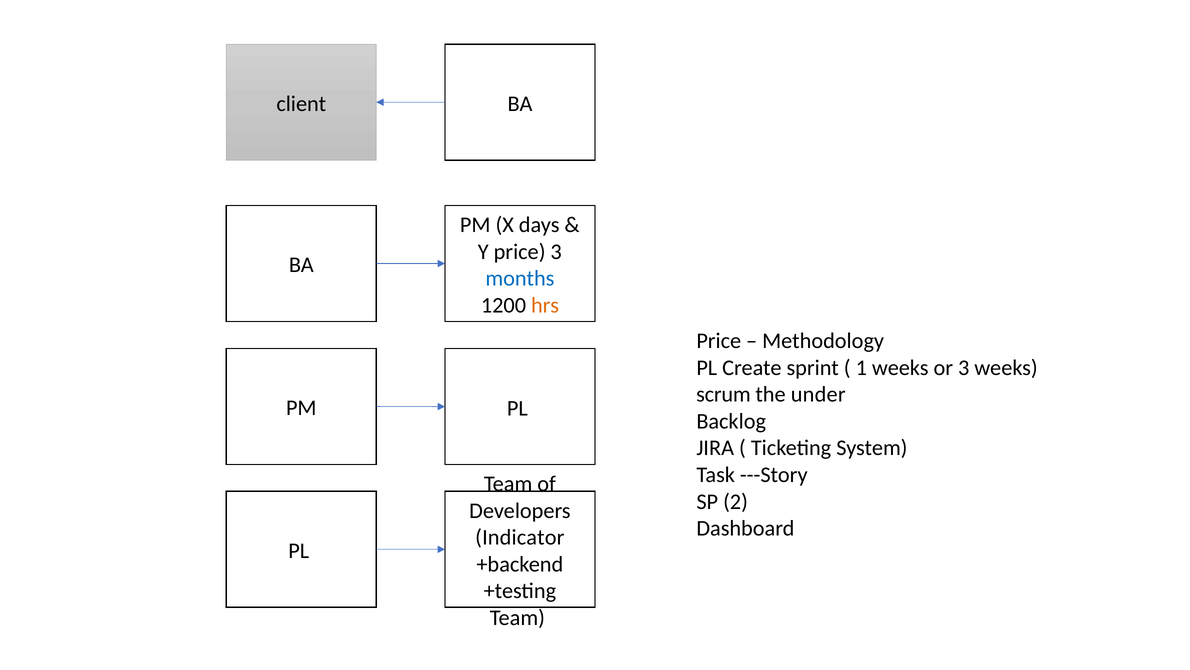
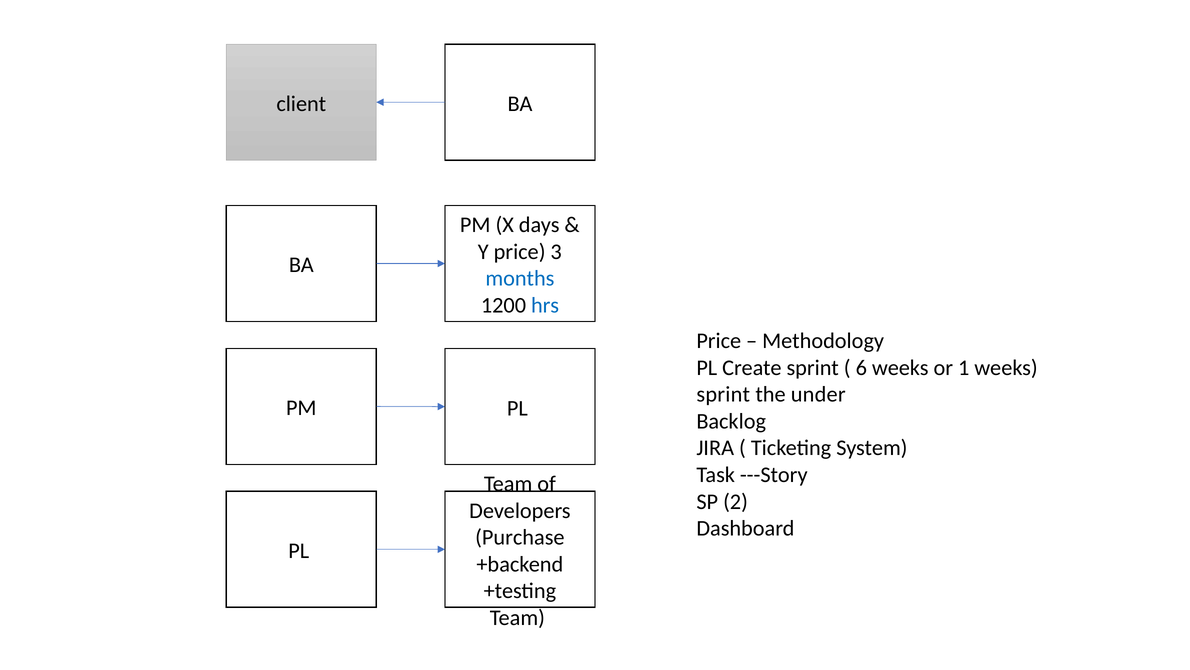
hrs colour: orange -> blue
1: 1 -> 6
or 3: 3 -> 1
scrum at (723, 394): scrum -> sprint
Indicator: Indicator -> Purchase
